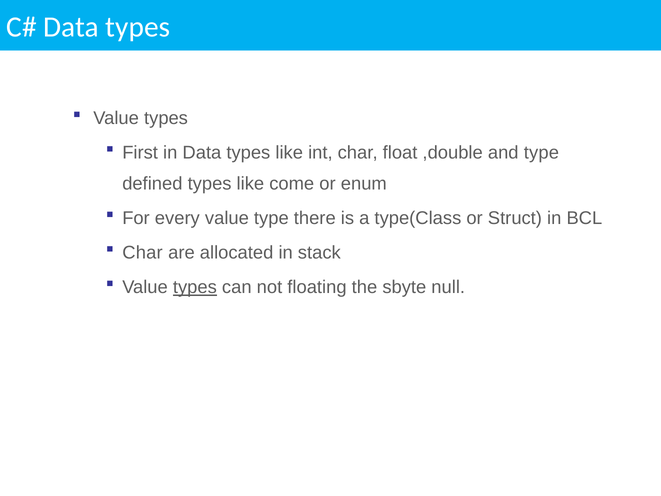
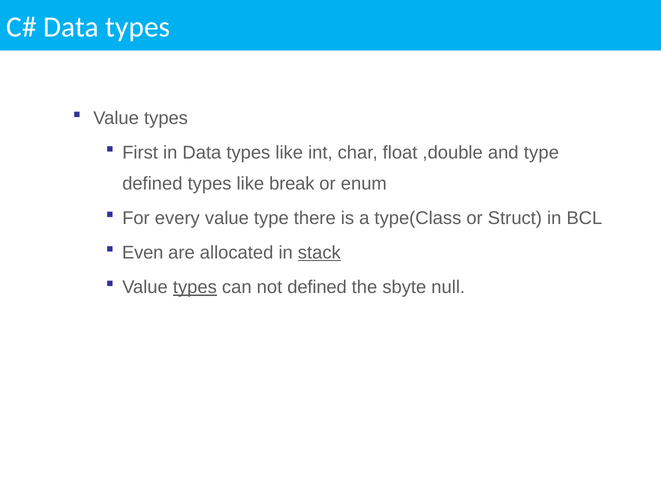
come: come -> break
Char at (143, 253): Char -> Even
stack underline: none -> present
not floating: floating -> defined
